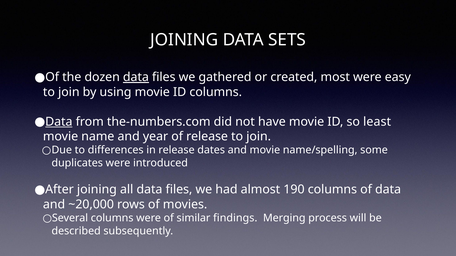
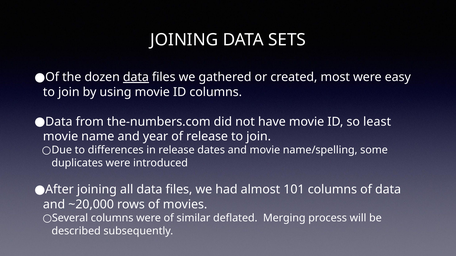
Data at (59, 122) underline: present -> none
190: 190 -> 101
findings: findings -> deflated
